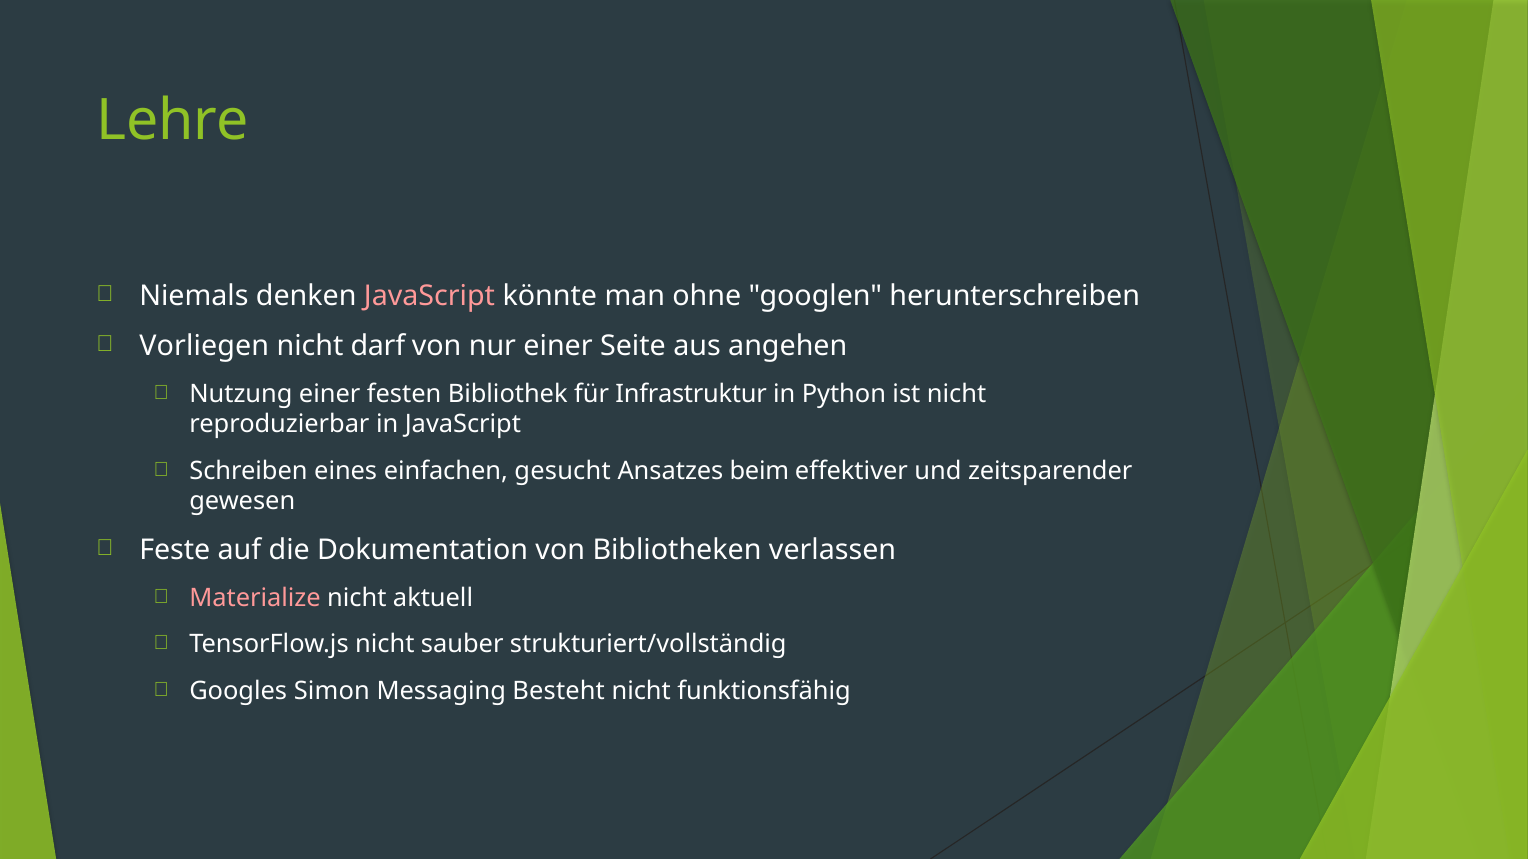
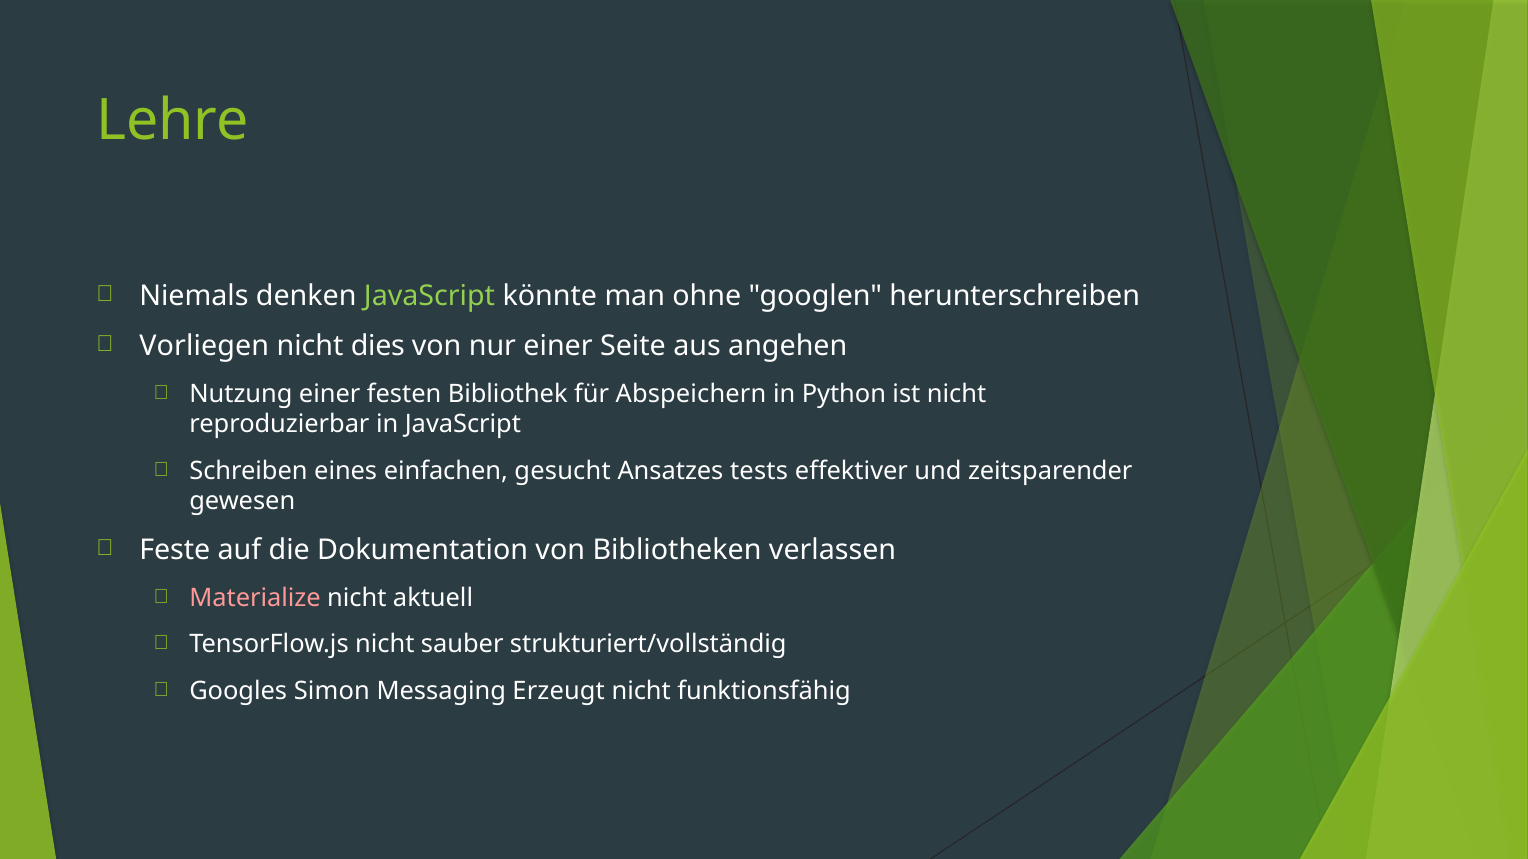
JavaScript at (429, 296) colour: pink -> light green
darf: darf -> dies
Infrastruktur: Infrastruktur -> Abspeichern
beim: beim -> tests
Besteht: Besteht -> Erzeugt
